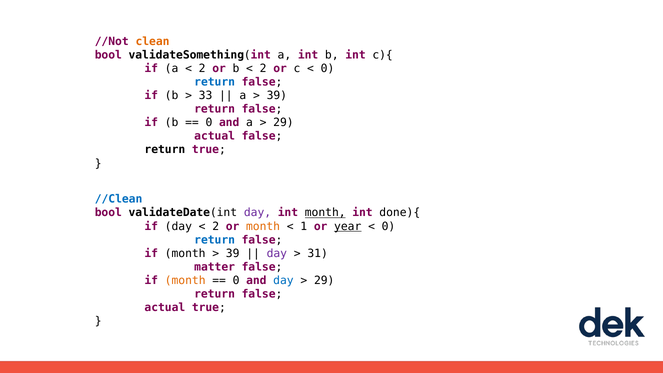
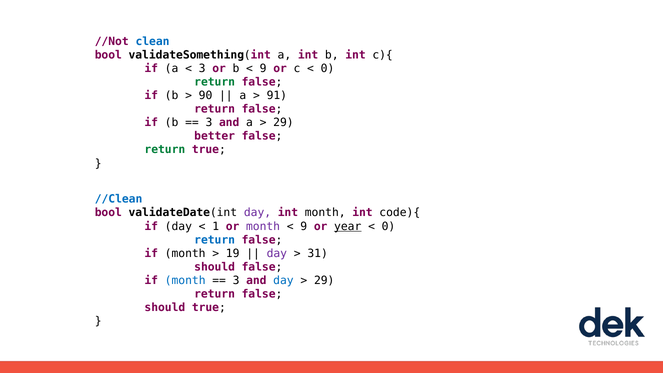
clean colour: orange -> blue
2 at (202, 68): 2 -> 3
2 at (263, 68): 2 -> 9
return at (215, 82) colour: blue -> green
33: 33 -> 90
39 at (277, 96): 39 -> 91
0 at (209, 123): 0 -> 3
actual at (215, 136): actual -> better
return at (165, 150) colour: black -> green
month at (325, 213) underline: present -> none
done){: done){ -> code){
2 at (216, 226): 2 -> 1
month at (263, 226) colour: orange -> purple
1 at (304, 226): 1 -> 9
39 at (233, 253): 39 -> 19
matter at (215, 267): matter -> should
month at (185, 280) colour: orange -> blue
0 at (236, 280): 0 -> 3
actual at (165, 308): actual -> should
